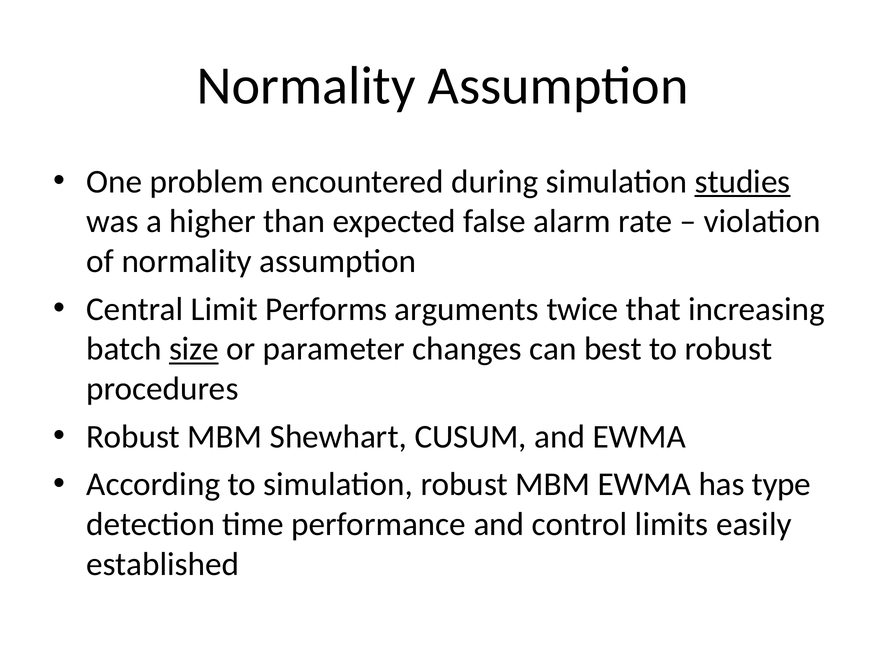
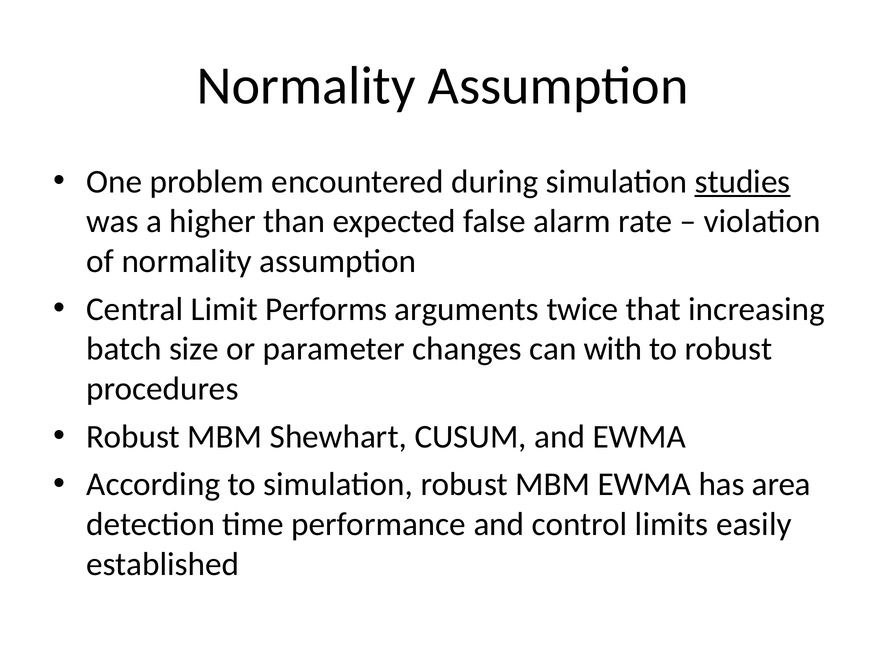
size underline: present -> none
best: best -> with
type: type -> area
